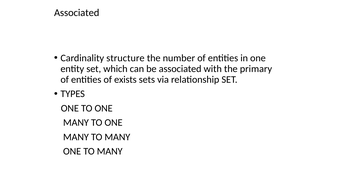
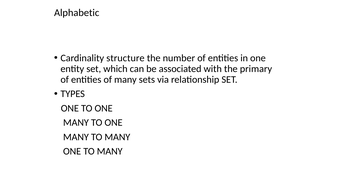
Associated at (77, 13): Associated -> Alphabetic
of exists: exists -> many
